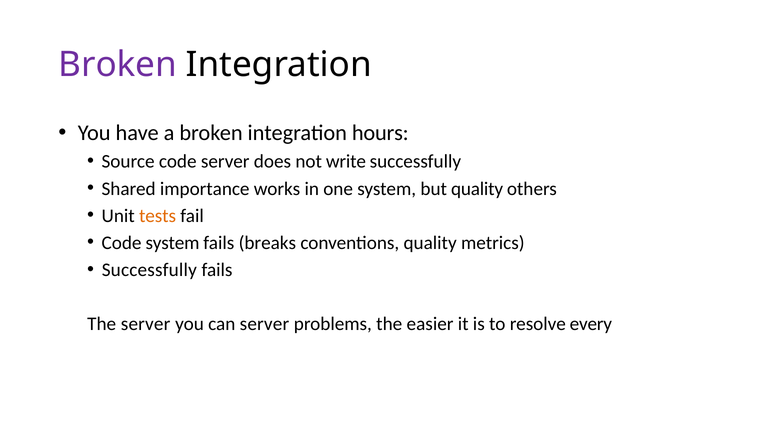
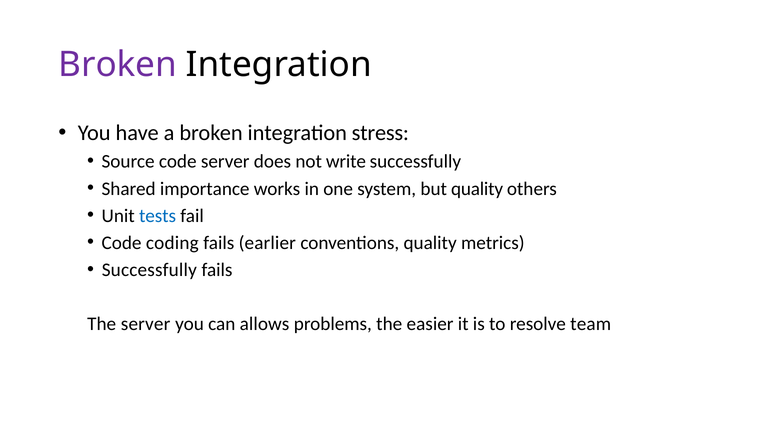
hours: hours -> stress
tests colour: orange -> blue
Code system: system -> coding
breaks: breaks -> earlier
can server: server -> allows
every: every -> team
